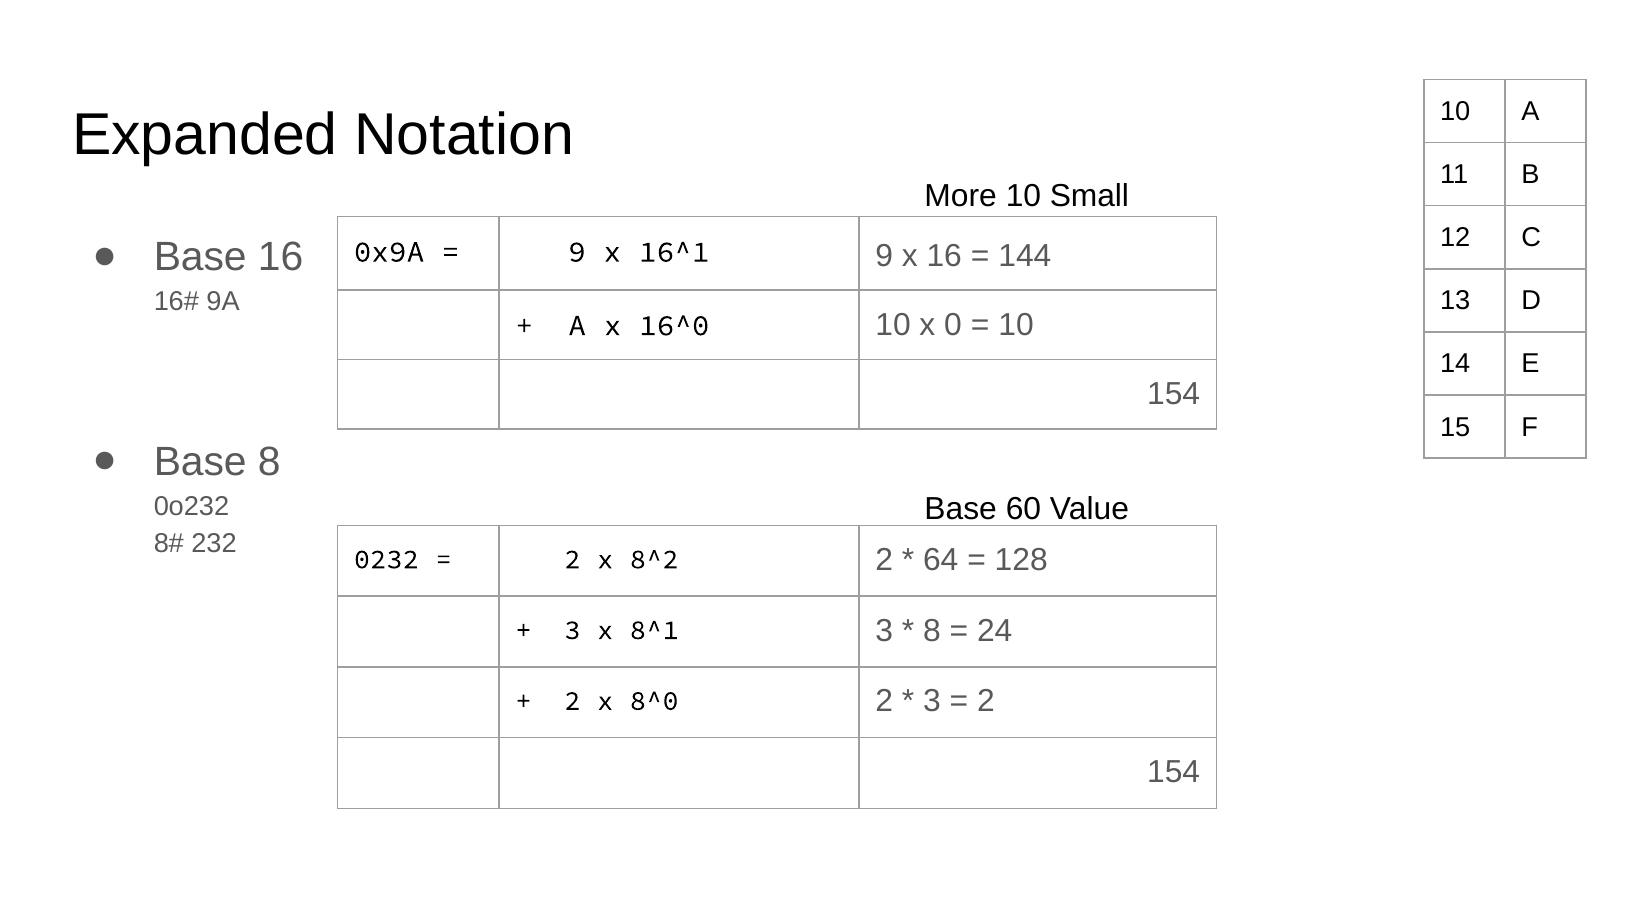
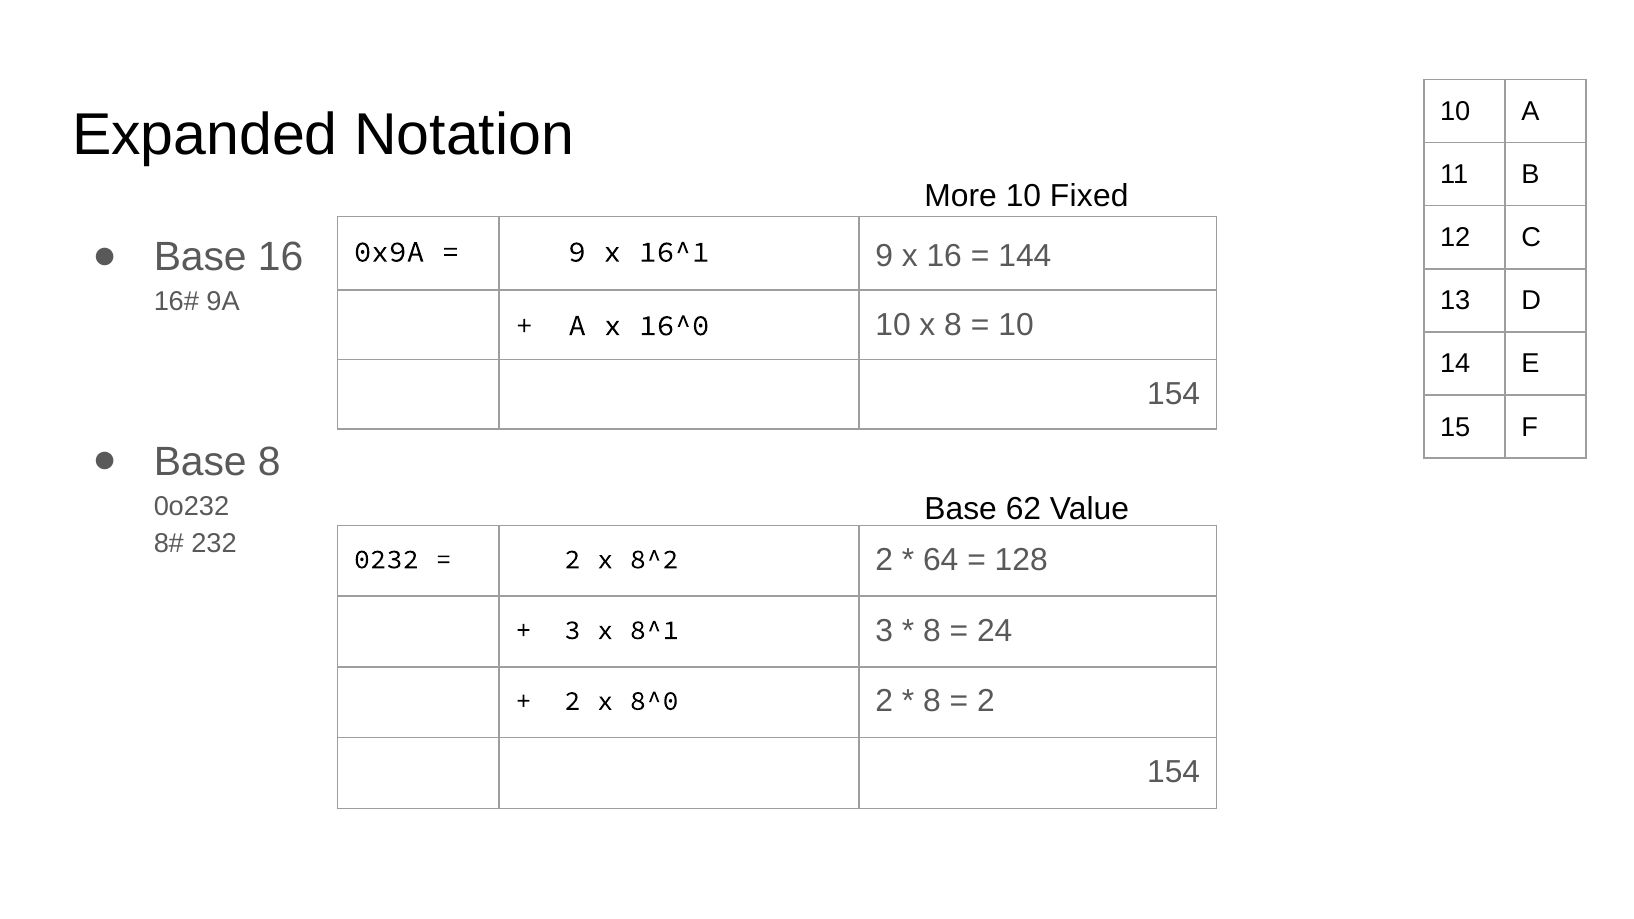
Small: Small -> Fixed
x 0: 0 -> 8
60: 60 -> 62
3 at (932, 702): 3 -> 8
